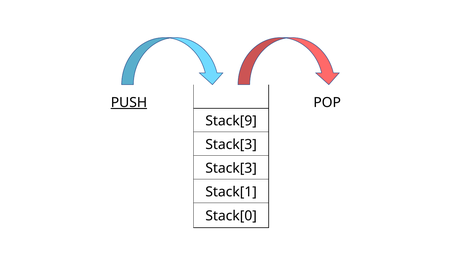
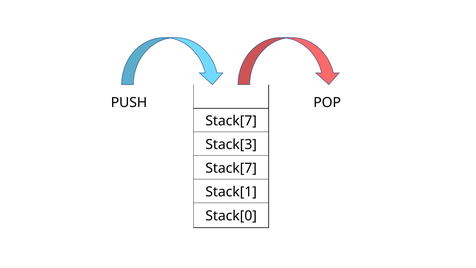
PUSH underline: present -> none
Stack[9 at (231, 121): Stack[9 -> Stack[7
Stack[3 at (231, 168): Stack[3 -> Stack[7
